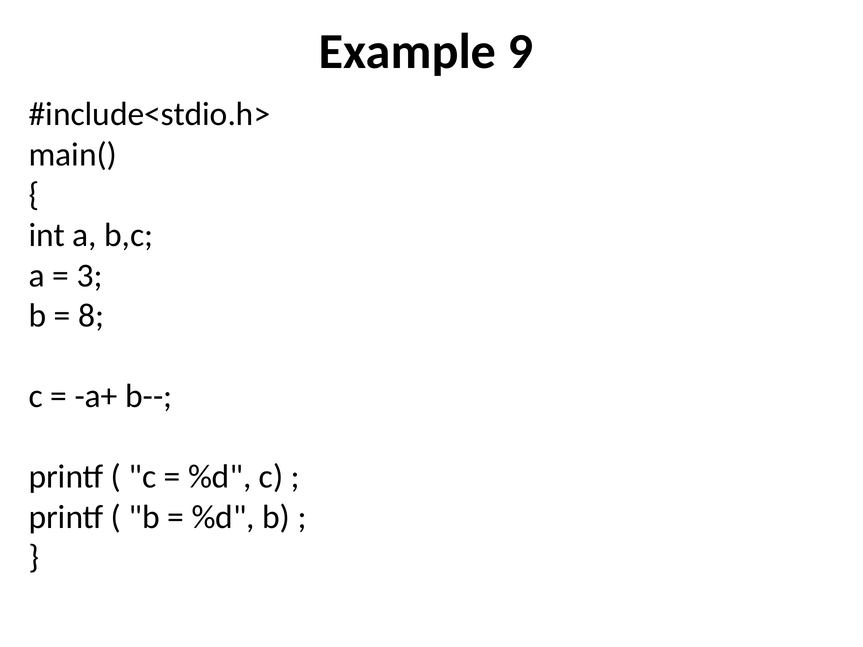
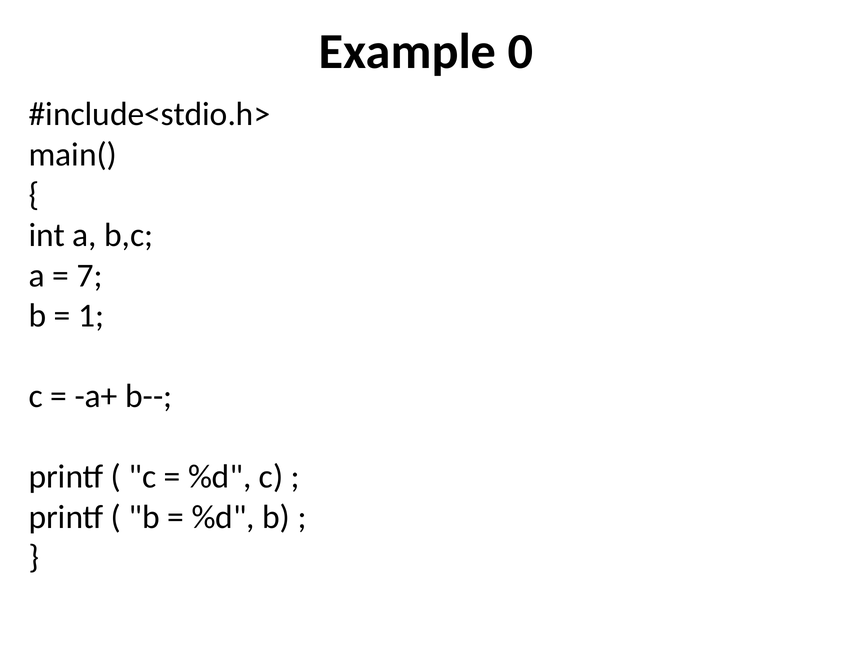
9: 9 -> 0
3: 3 -> 7
8: 8 -> 1
